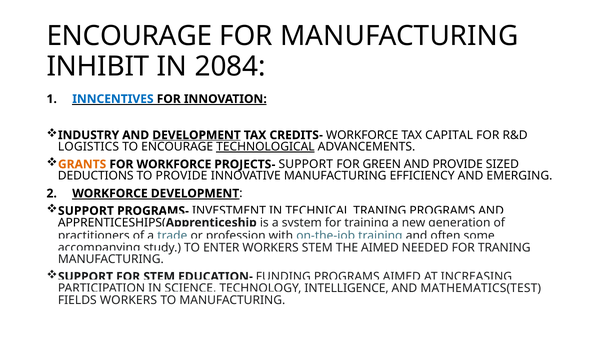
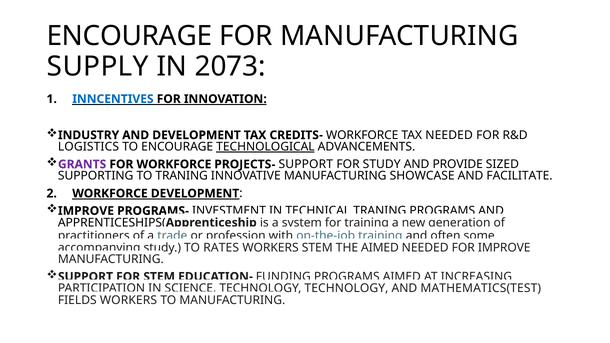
INHIBIT: INHIBIT -> SUPPLY
2084: 2084 -> 2073
DEVELOPMENT at (197, 135) underline: present -> none
TAX CAPITAL: CAPITAL -> NEEDED
GRANTS colour: orange -> purple
FOR GREEN: GREEN -> STUDY
DEDUCTIONS: DEDUCTIONS -> SUPPORTING
TO PROVIDE: PROVIDE -> TRANING
EFFICIENCY: EFFICIENCY -> SHOWCASE
EMERGING: EMERGING -> FACILITATE
SUPPORT at (86, 211): SUPPORT -> IMPROVE
ENTER: ENTER -> RATES
FOR TRANING: TRANING -> IMPROVE
INTELLIGENCE at (347, 289): INTELLIGENCE -> TECHNOLOGY
